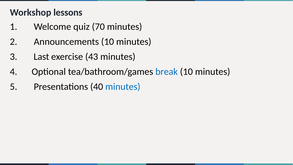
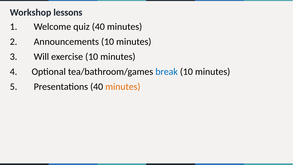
quiz 70: 70 -> 40
Last: Last -> Will
exercise 43: 43 -> 10
minutes at (123, 87) colour: blue -> orange
